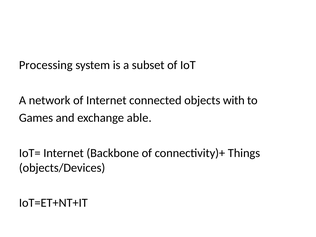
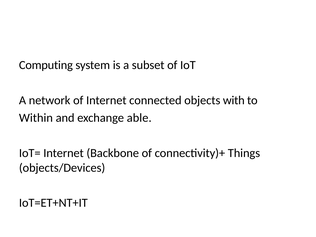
Processing: Processing -> Computing
Games: Games -> Within
